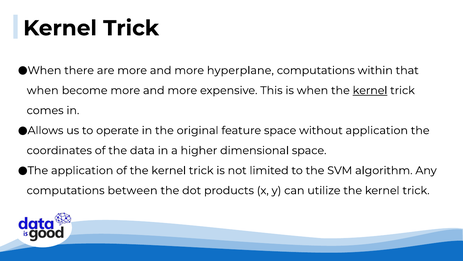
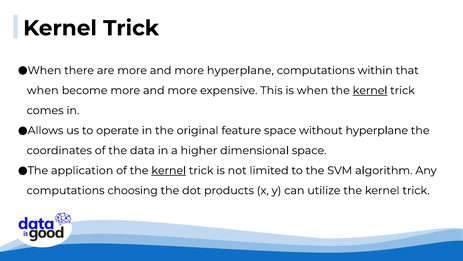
without application: application -> hyperplane
kernel at (169, 170) underline: none -> present
between: between -> choosing
